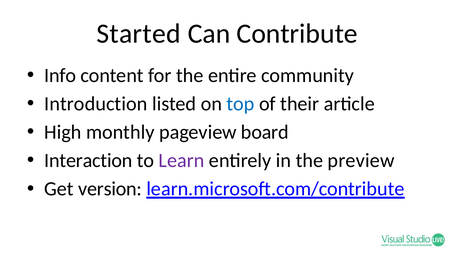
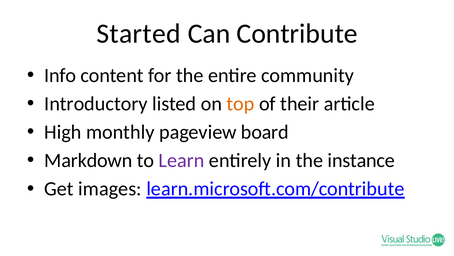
Introduction: Introduction -> Introductory
top colour: blue -> orange
Interaction: Interaction -> Markdown
preview: preview -> instance
version: version -> images
